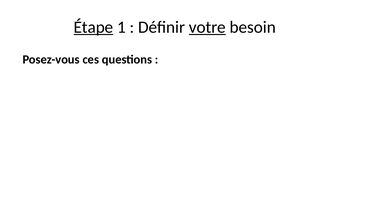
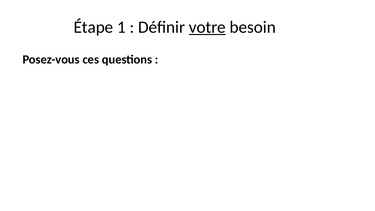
Étape underline: present -> none
